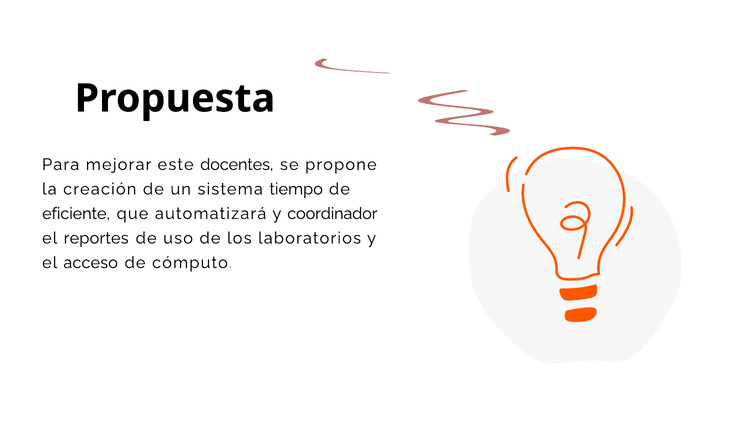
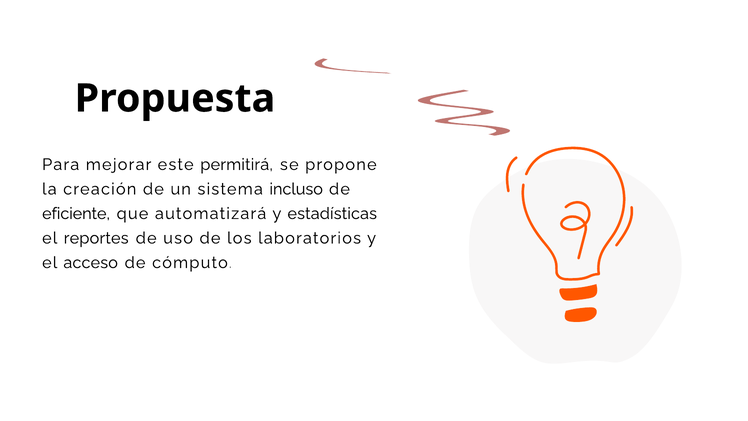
docentes: docentes -> permitirá
tiempo: tiempo -> incluso
coordinador: coordinador -> estadísticas
